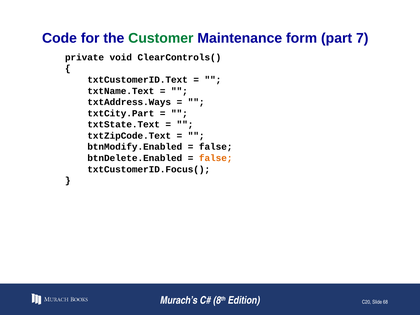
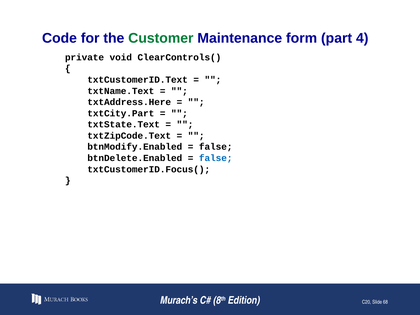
7: 7 -> 4
txtAddress.Ways: txtAddress.Ways -> txtAddress.Here
false at (216, 158) colour: orange -> blue
